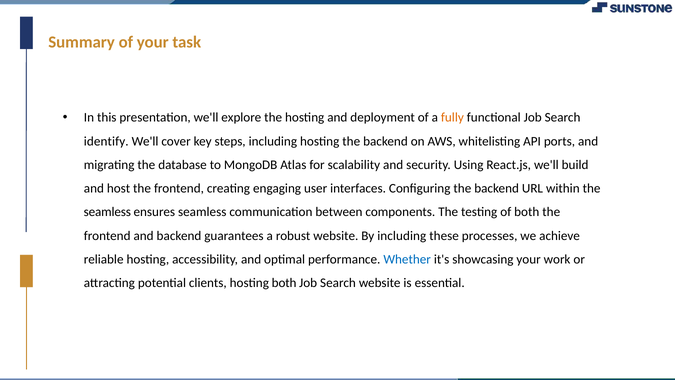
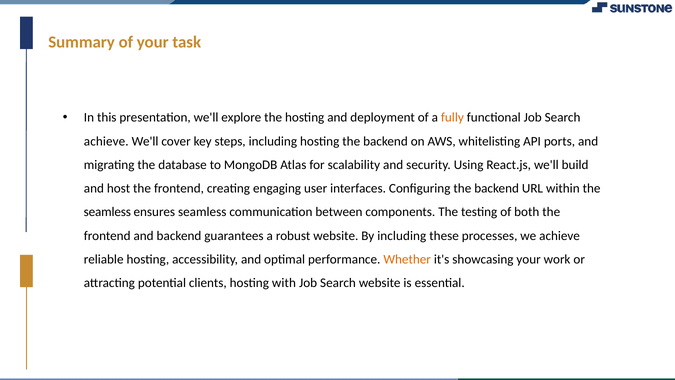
identify at (106, 141): identify -> achieve
Whether colour: blue -> orange
hosting both: both -> with
